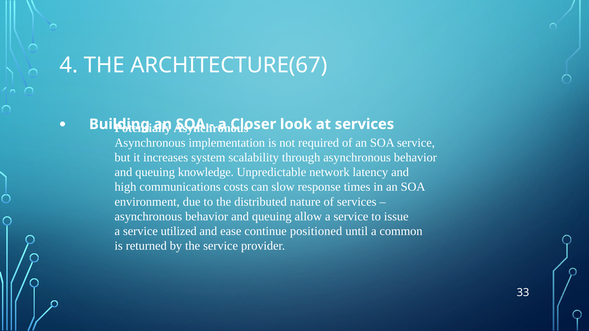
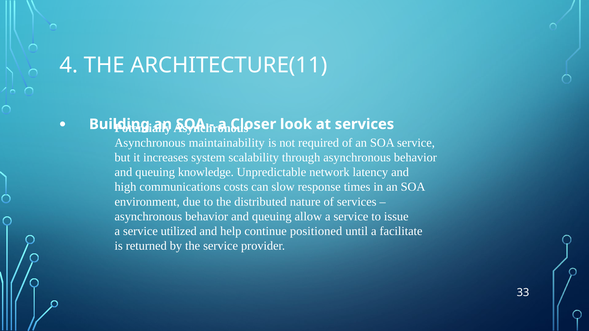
ARCHITECTURE(67: ARCHITECTURE(67 -> ARCHITECTURE(11
implementation: implementation -> maintainability
ease: ease -> help
common: common -> facilitate
